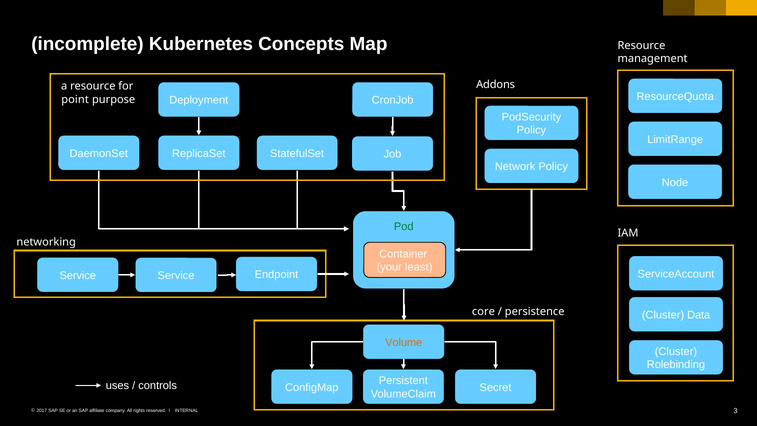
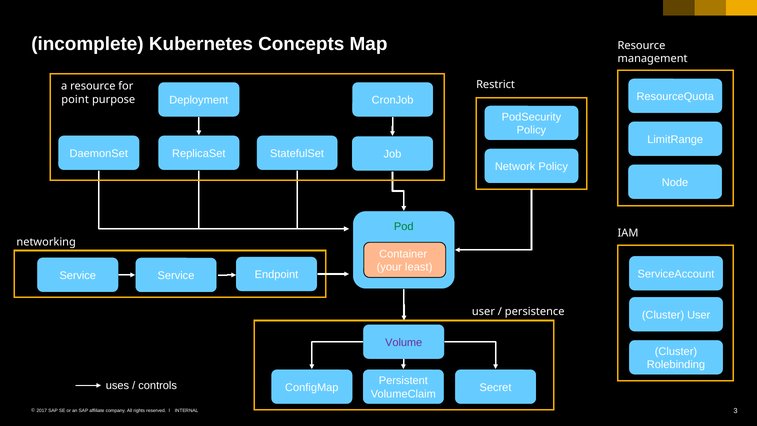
Addons: Addons -> Restrict
core at (483, 311): core -> user
Cluster Data: Data -> User
Volume colour: orange -> purple
